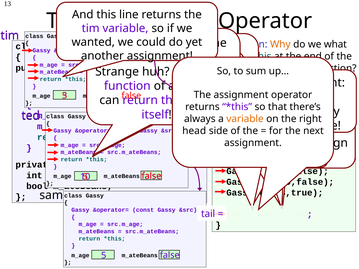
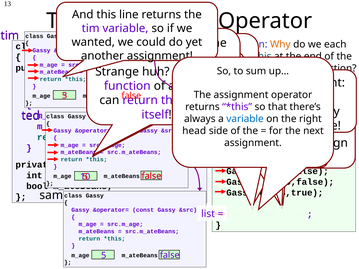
what: what -> each
variable at (245, 119) colour: orange -> blue
tail: tail -> list
